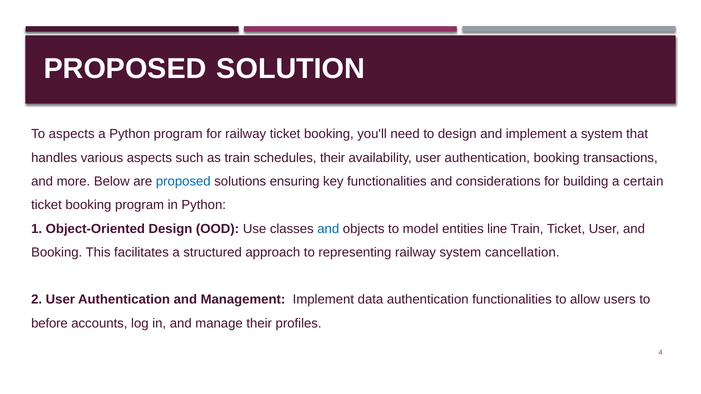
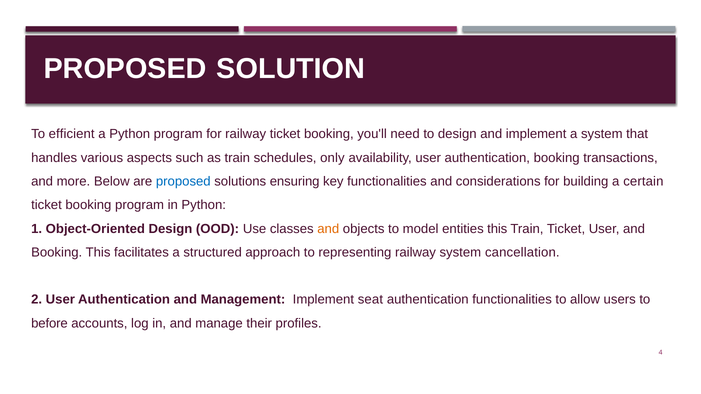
To aspects: aspects -> efficient
schedules their: their -> only
and at (328, 229) colour: blue -> orange
entities line: line -> this
data: data -> seat
